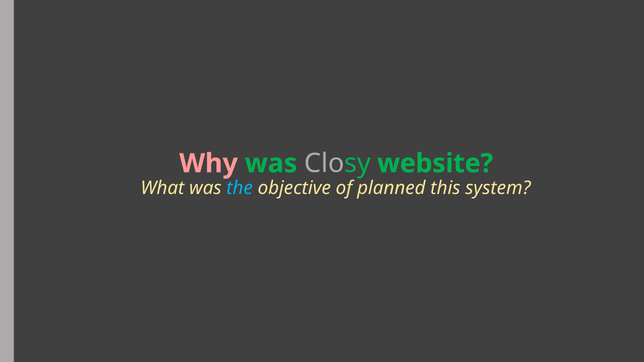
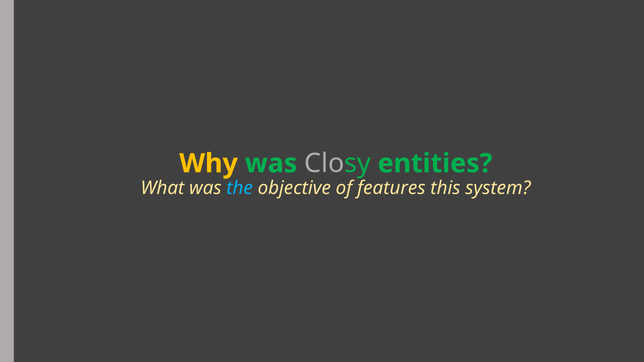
Why colour: pink -> yellow
website: website -> entities
planned: planned -> features
